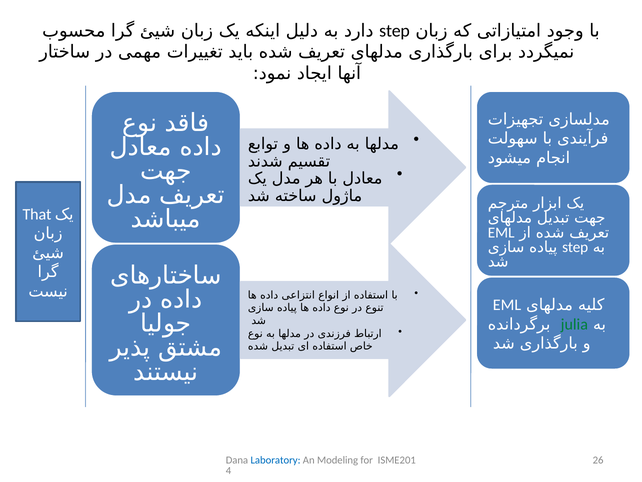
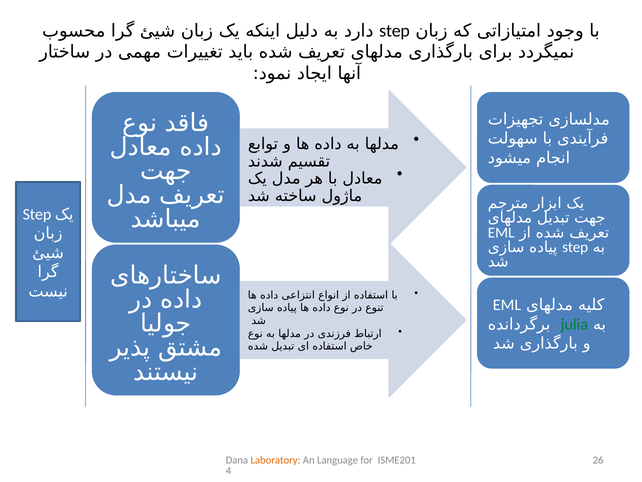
That at (37, 214): That -> Step
Laboratory colour: blue -> orange
Modeling: Modeling -> Language
